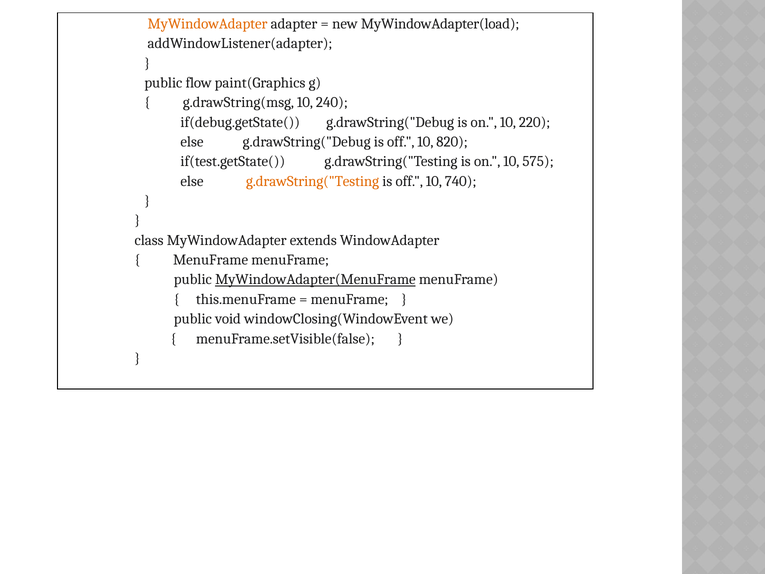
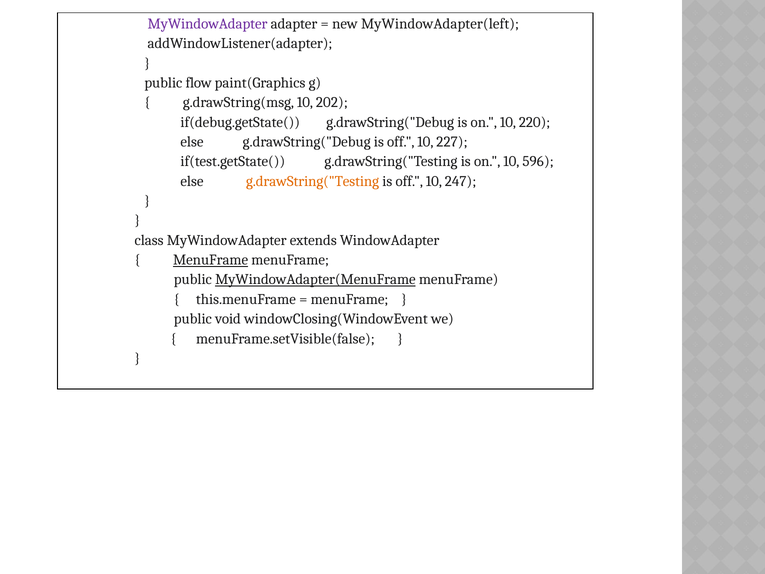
MyWindowAdapter at (208, 24) colour: orange -> purple
MyWindowAdapter(load: MyWindowAdapter(load -> MyWindowAdapter(left
240: 240 -> 202
820: 820 -> 227
575: 575 -> 596
740: 740 -> 247
MenuFrame at (211, 260) underline: none -> present
